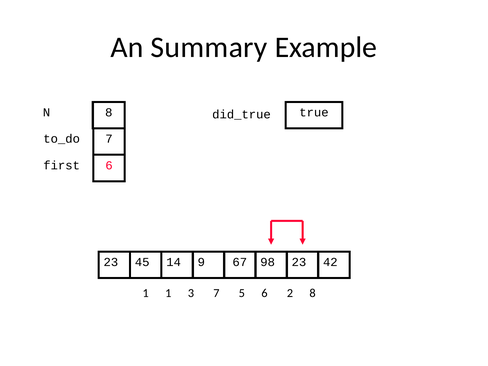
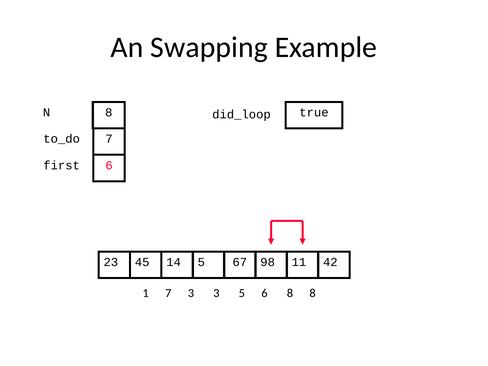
Summary: Summary -> Swapping
did_true: did_true -> did_loop
45 9: 9 -> 5
67 23: 23 -> 11
1 1: 1 -> 7
3 7: 7 -> 3
6 2: 2 -> 8
